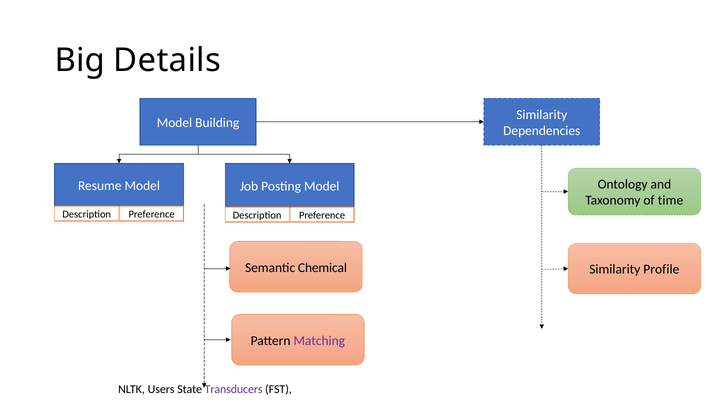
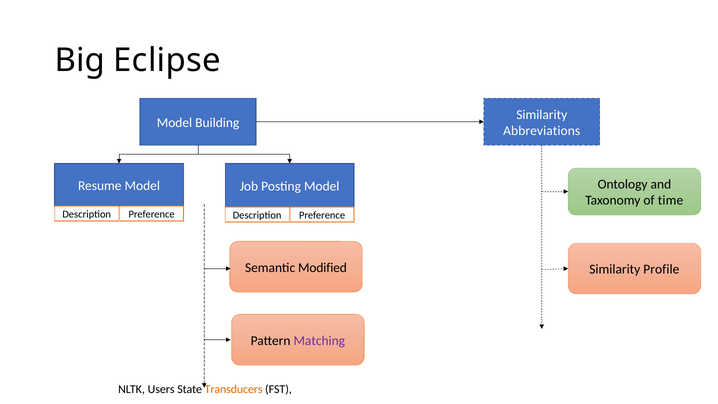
Details: Details -> Eclipse
Dependencies: Dependencies -> Abbreviations
Chemical: Chemical -> Modified
Transducers colour: purple -> orange
